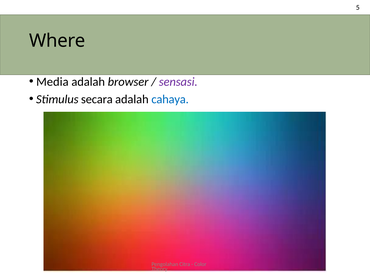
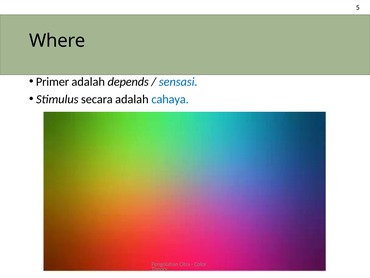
Media: Media -> Primer
browser: browser -> depends
sensasi colour: purple -> blue
